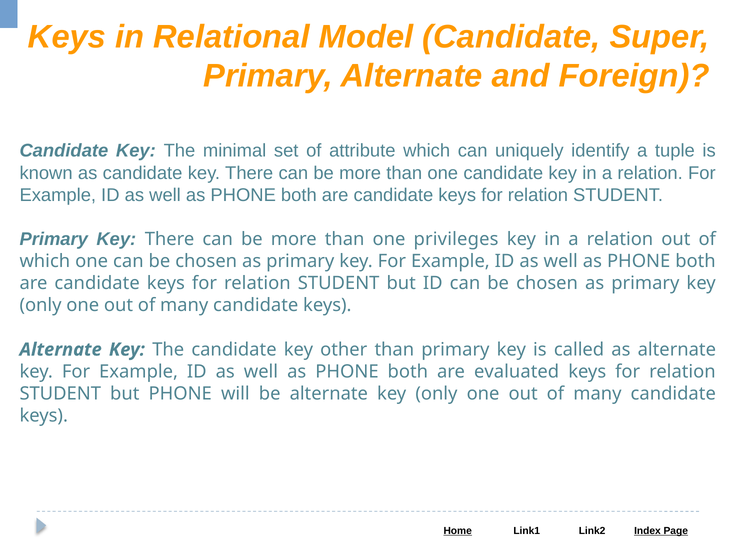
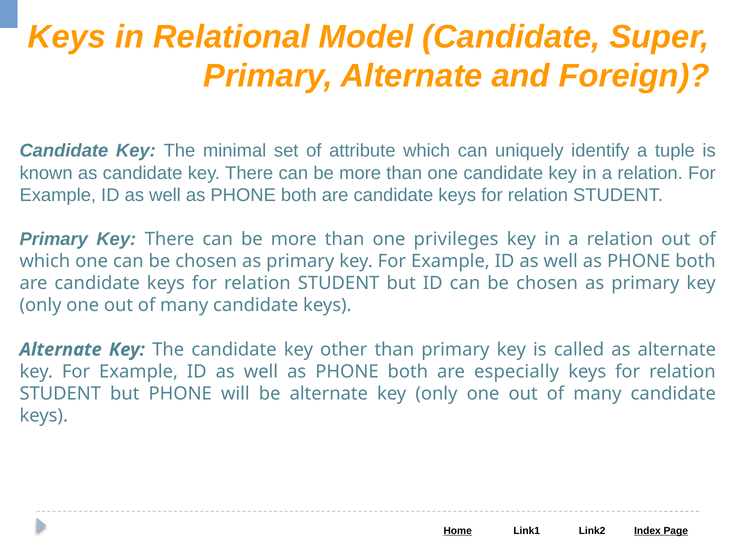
evaluated: evaluated -> especially
